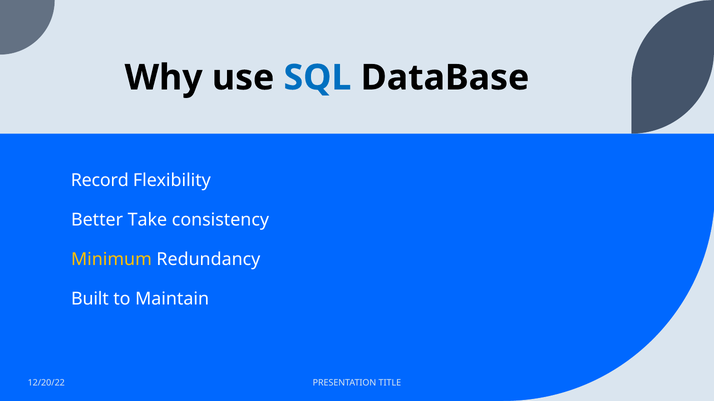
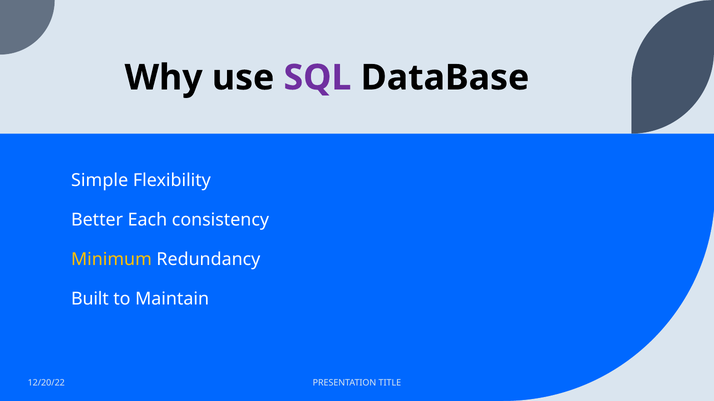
SQL colour: blue -> purple
Record: Record -> Simple
Take: Take -> Each
